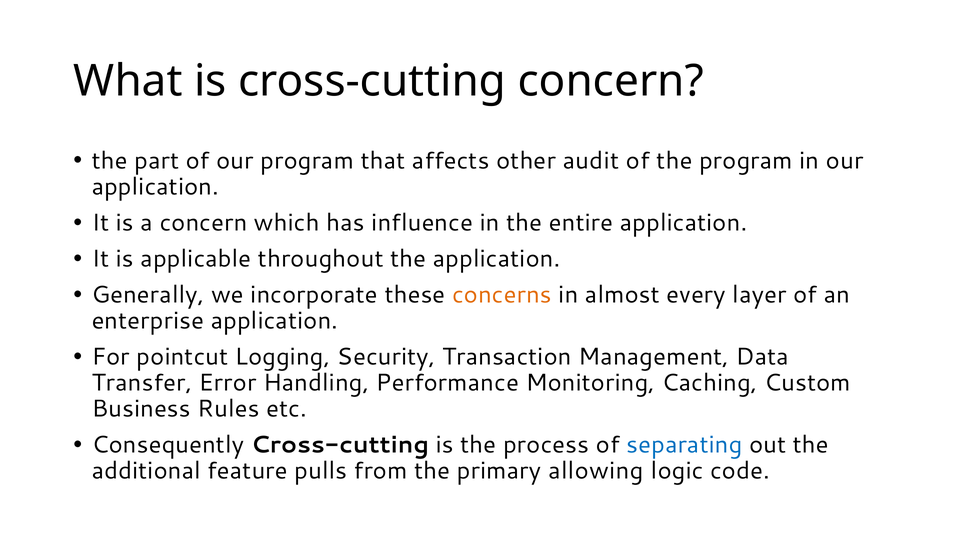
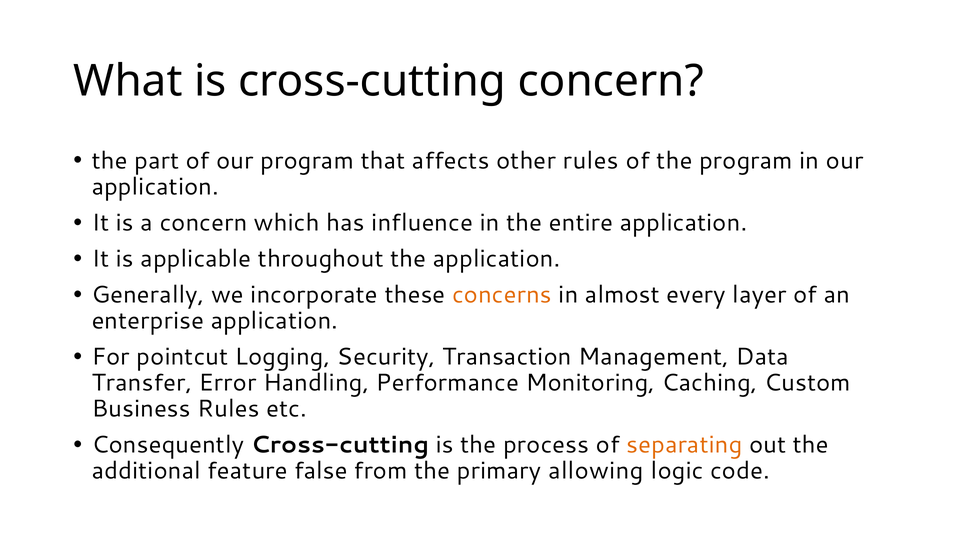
other audit: audit -> rules
separating colour: blue -> orange
pulls: pulls -> false
